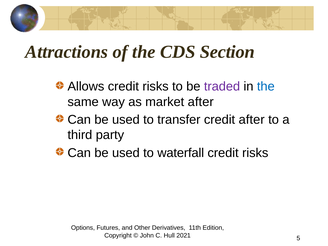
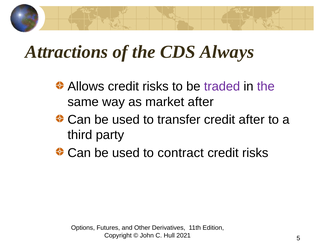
Section: Section -> Always
the at (266, 86) colour: blue -> purple
waterfall: waterfall -> contract
